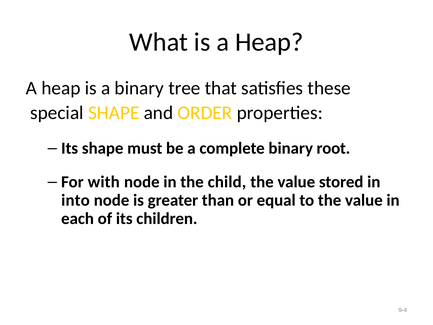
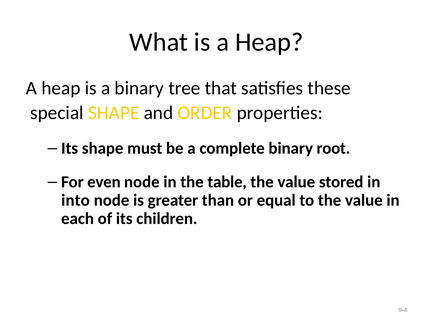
with: with -> even
child: child -> table
